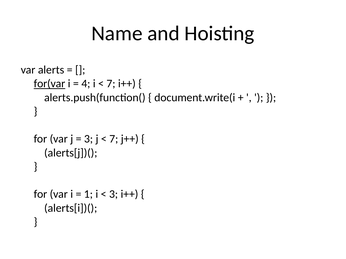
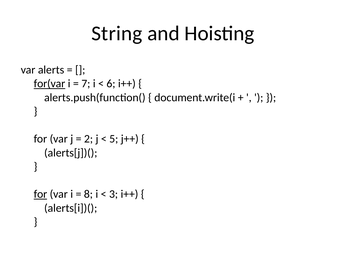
Name: Name -> String
4: 4 -> 7
7 at (111, 84): 7 -> 6
3 at (89, 139): 3 -> 2
7 at (114, 139): 7 -> 5
for at (40, 195) underline: none -> present
1: 1 -> 8
